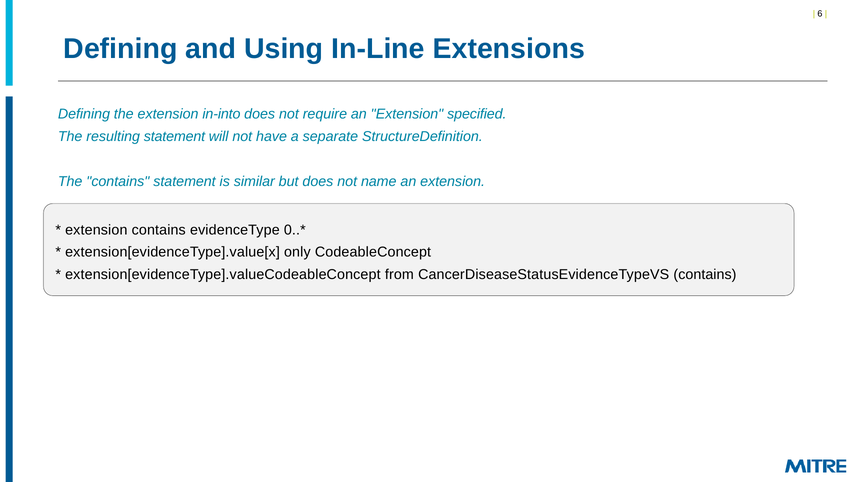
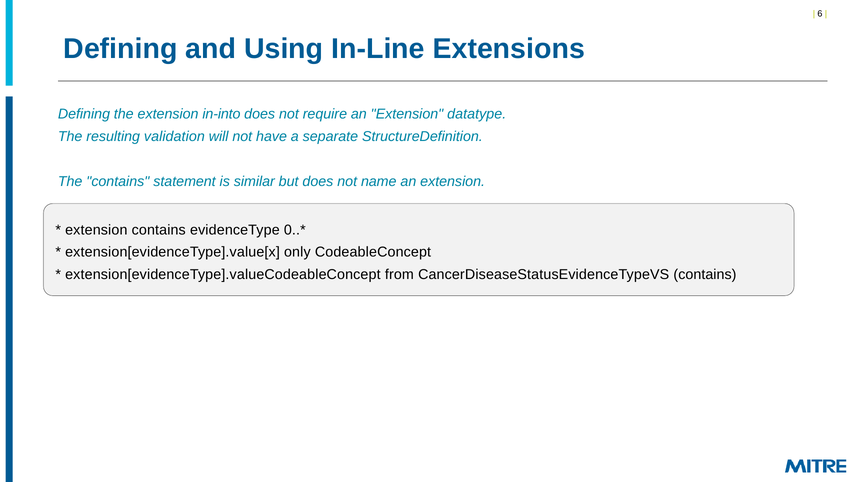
specified: specified -> datatype
resulting statement: statement -> validation
